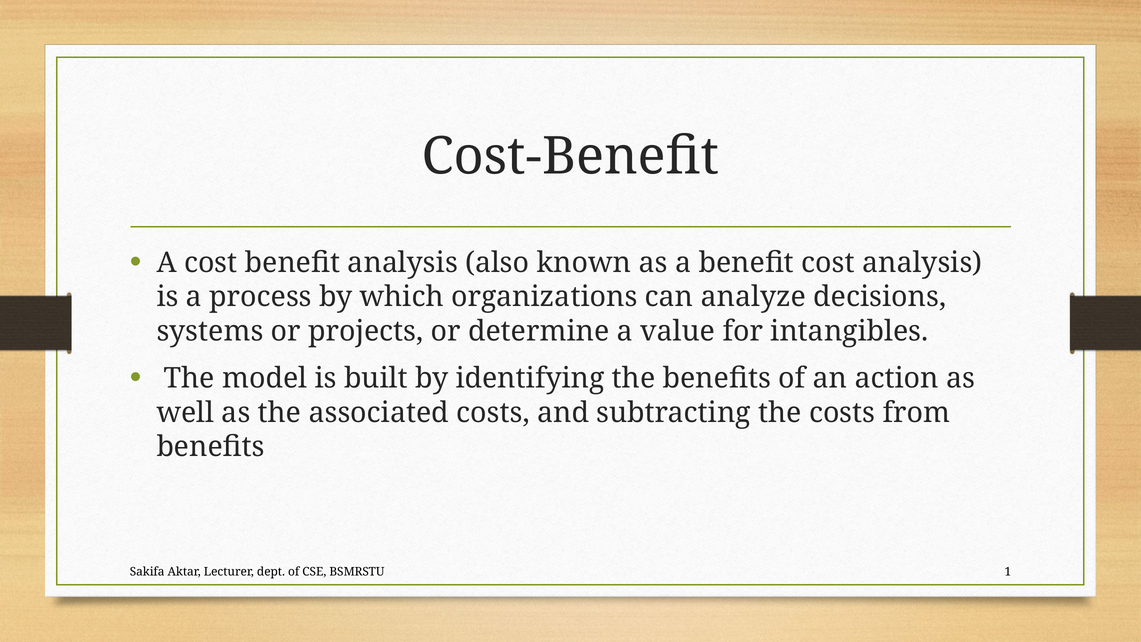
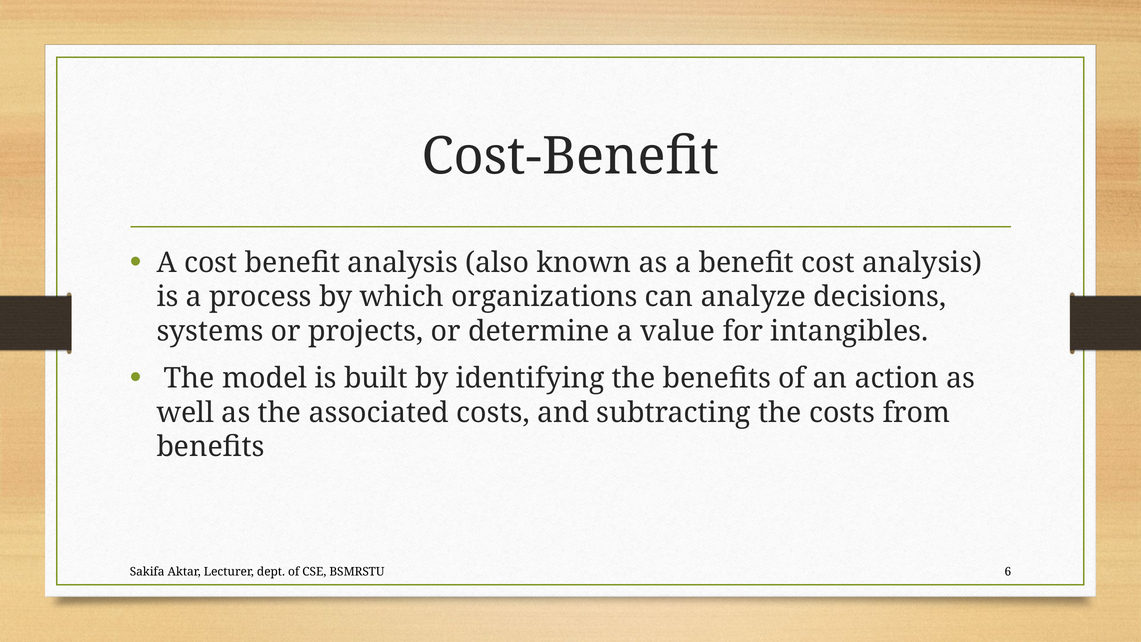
1: 1 -> 6
